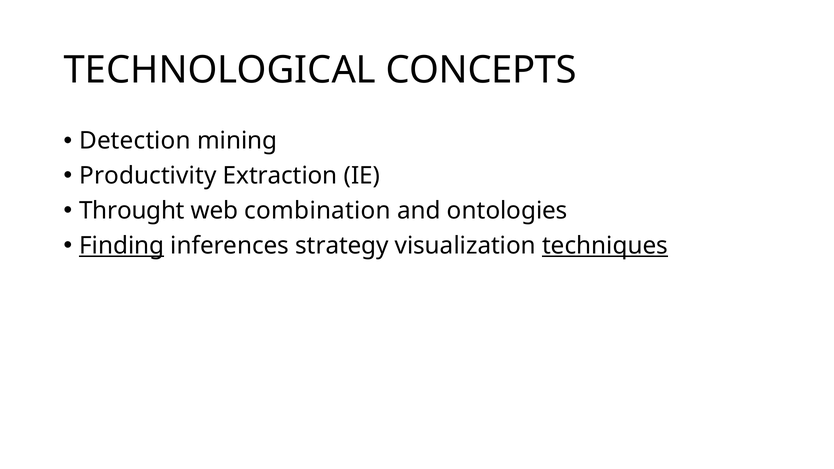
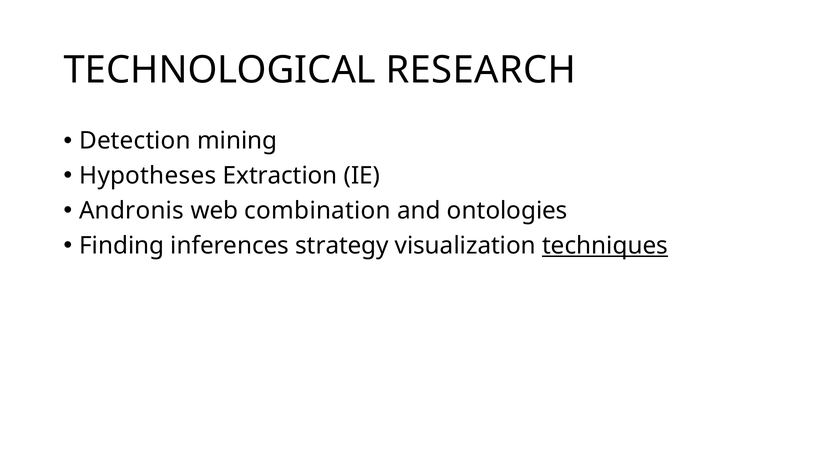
CONCEPTS: CONCEPTS -> RESEARCH
Productivity: Productivity -> Hypotheses
Throught: Throught -> Andronis
Finding underline: present -> none
